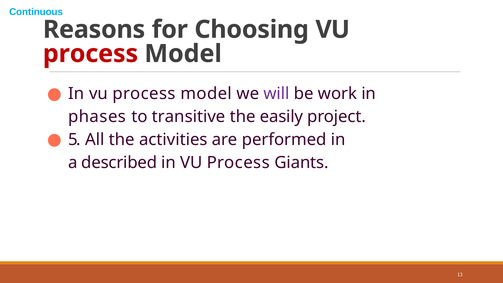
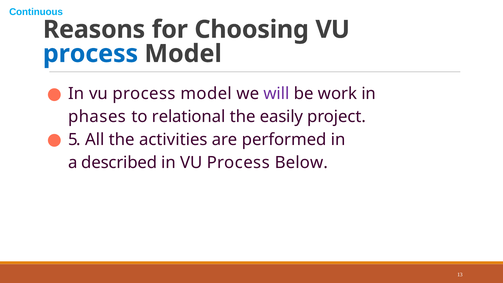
process at (90, 54) colour: red -> blue
transitive: transitive -> relational
Giants: Giants -> Below
